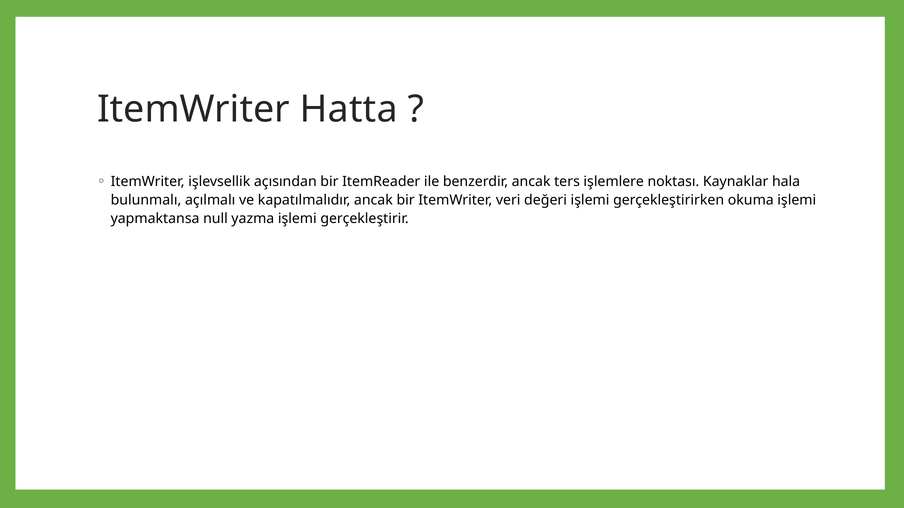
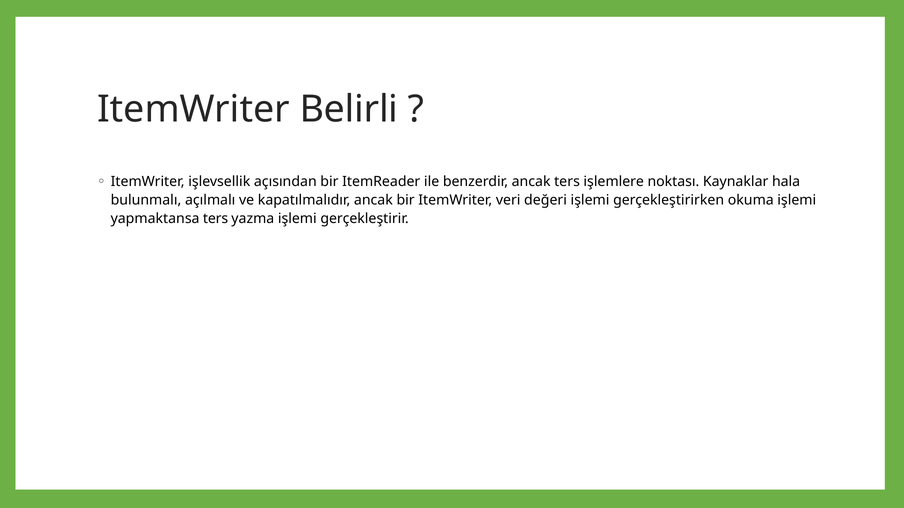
Hatta: Hatta -> Belirli
yapmaktansa null: null -> ters
